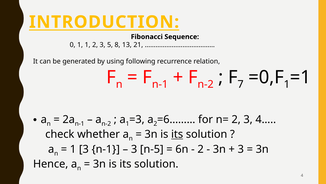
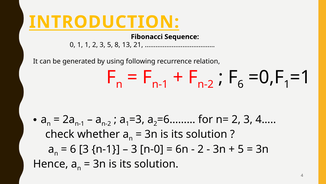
7 at (241, 84): 7 -> 6
its at (177, 134) underline: present -> none
1 at (73, 149): 1 -> 6
n-5: n-5 -> n-0
3 at (241, 149): 3 -> 5
